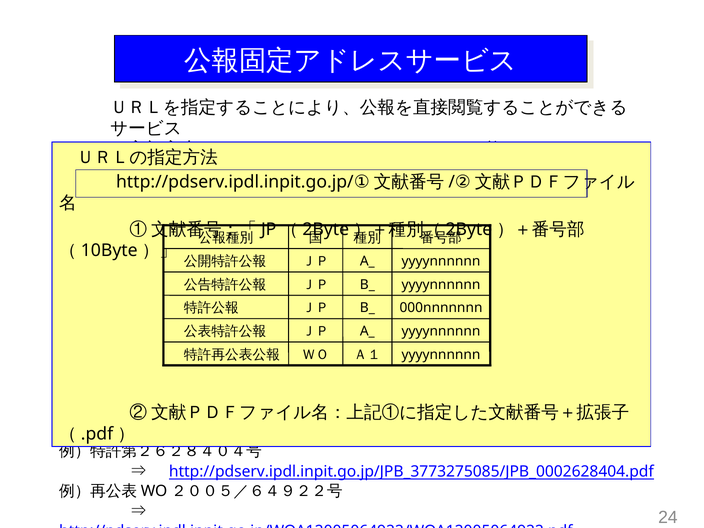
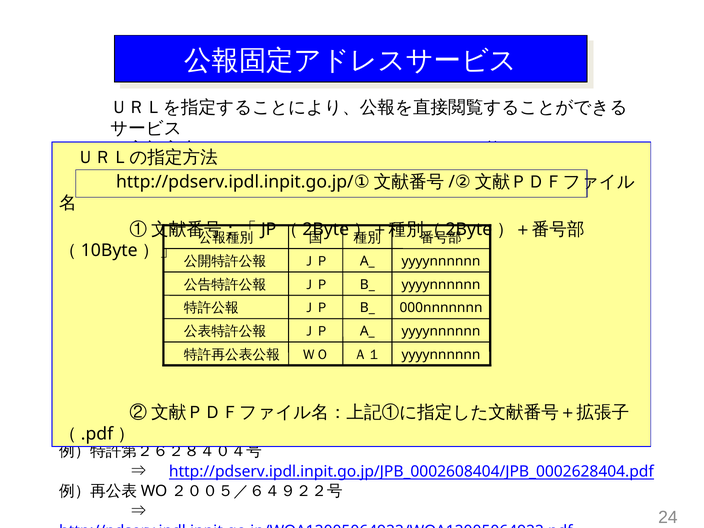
http://pdserv.ipdl.inpit.go.jp/JPB_3773275085/JPB_0002628404.pdf: http://pdserv.ipdl.inpit.go.jp/JPB_3773275085/JPB_0002628404.pdf -> http://pdserv.ipdl.inpit.go.jp/JPB_0002608404/JPB_0002628404.pdf
